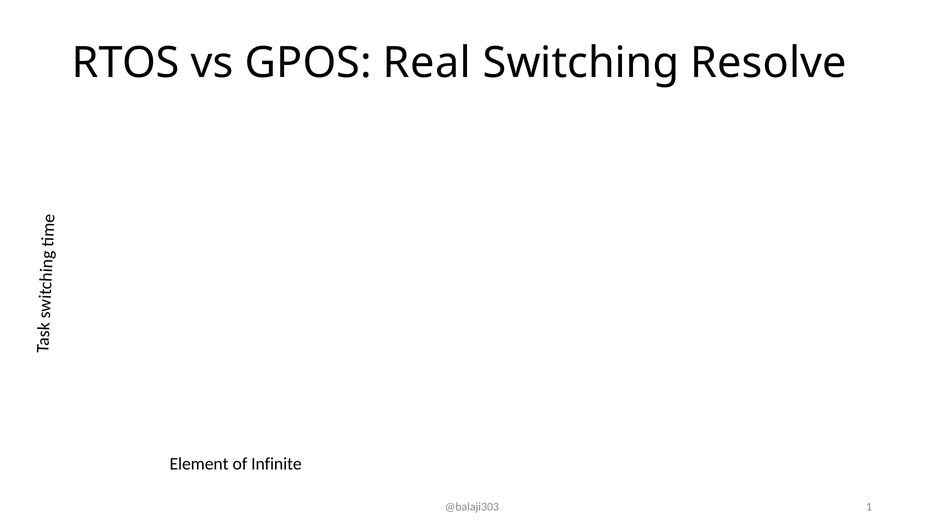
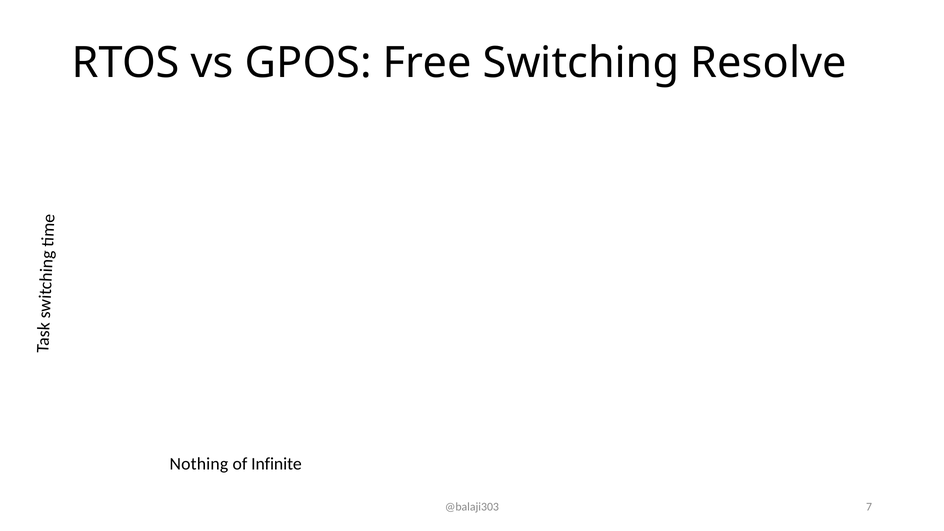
Real: Real -> Free
Element: Element -> Nothing
1: 1 -> 7
